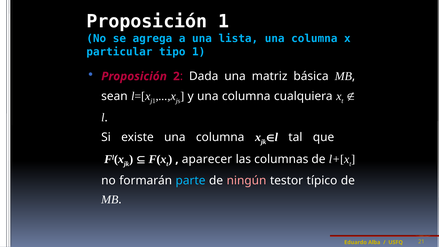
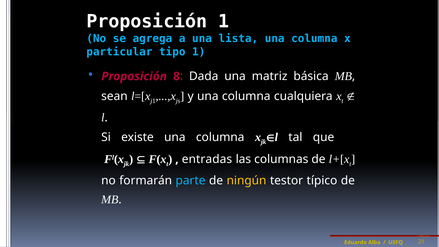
2: 2 -> 8
aparecer: aparecer -> entradas
ningún colour: pink -> yellow
